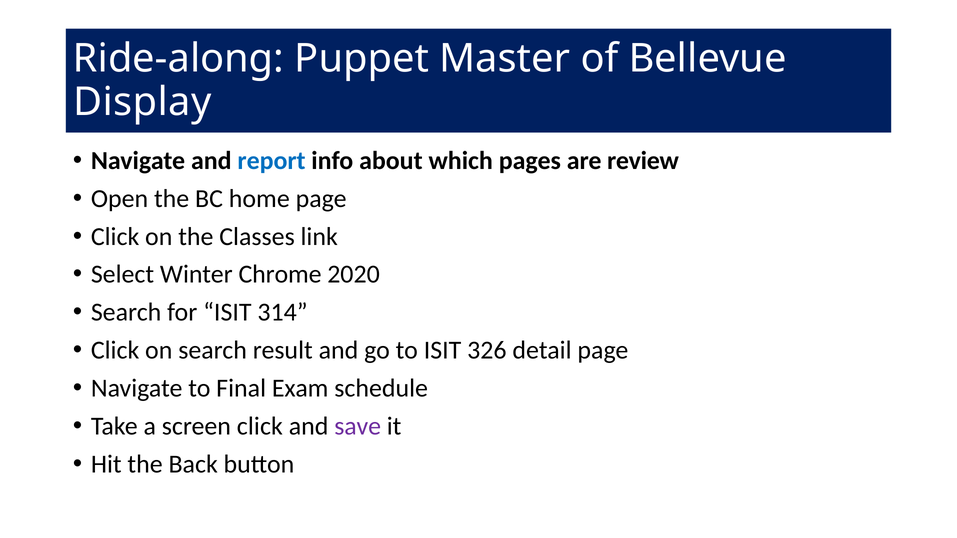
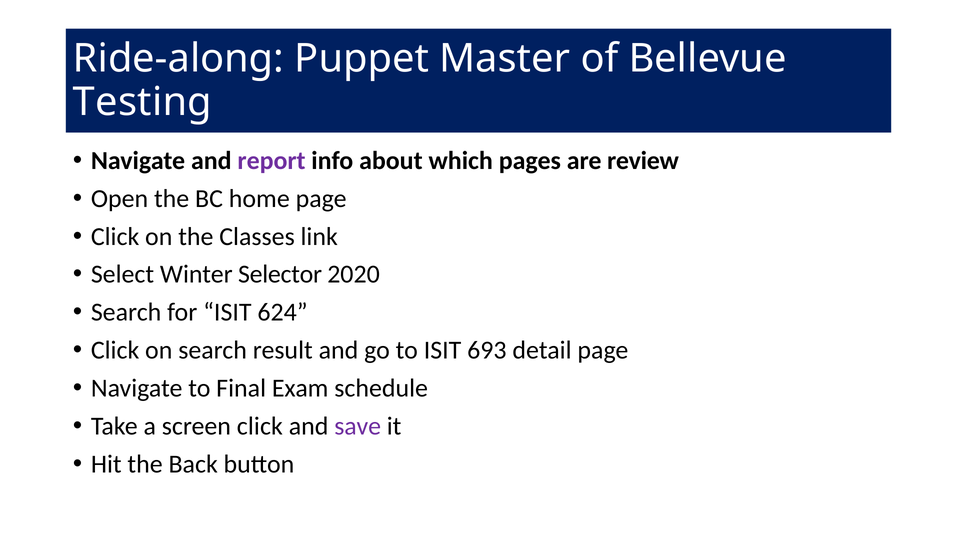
Display: Display -> Testing
report colour: blue -> purple
Chrome: Chrome -> Selector
314: 314 -> 624
326: 326 -> 693
